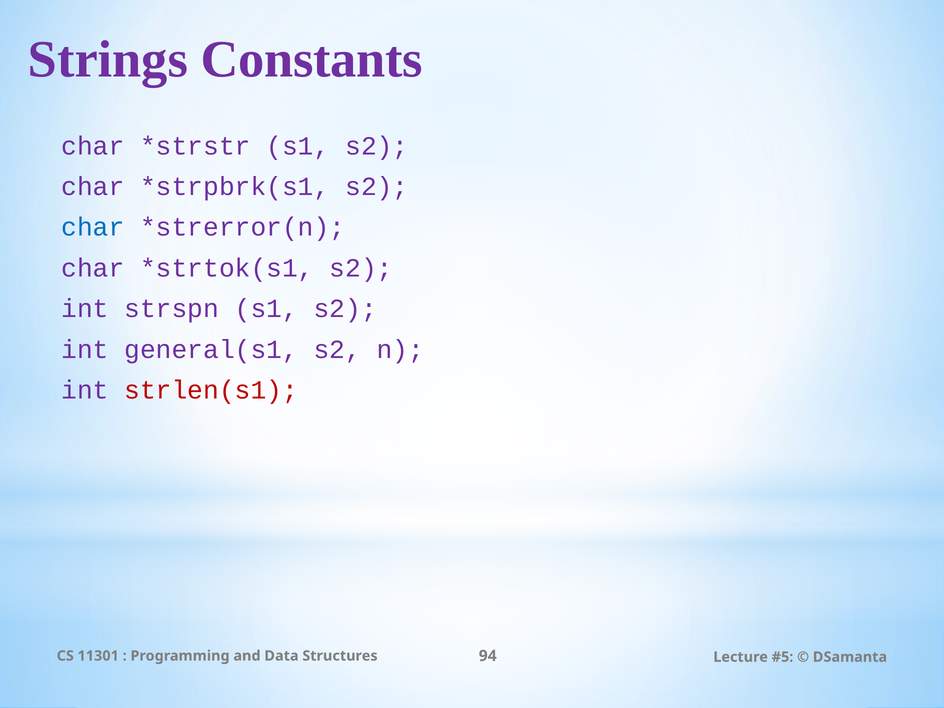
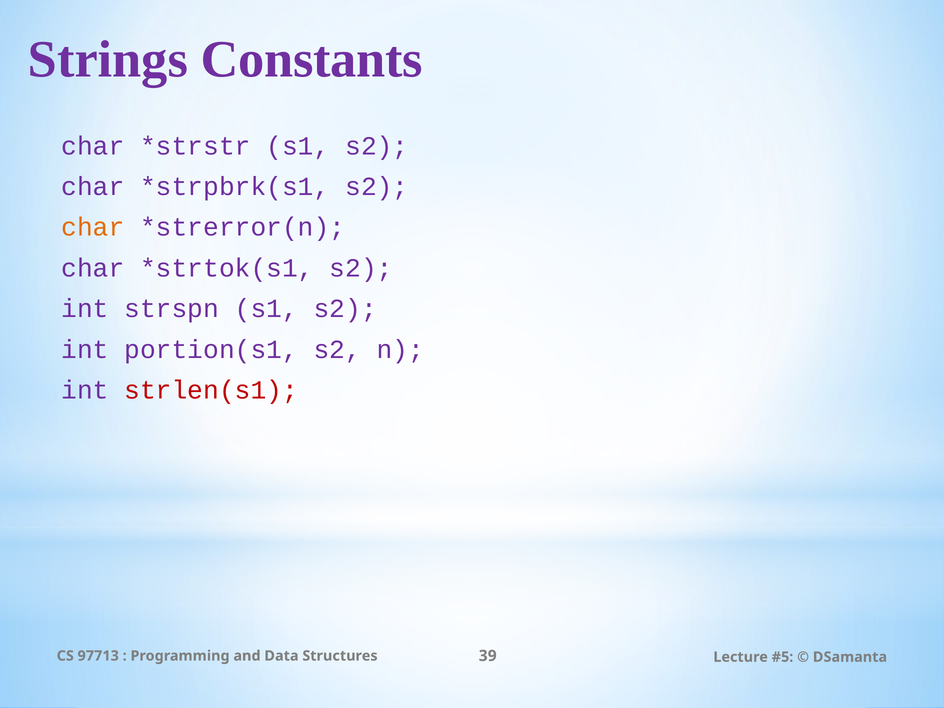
char at (93, 227) colour: blue -> orange
general(s1: general(s1 -> portion(s1
11301: 11301 -> 97713
94: 94 -> 39
